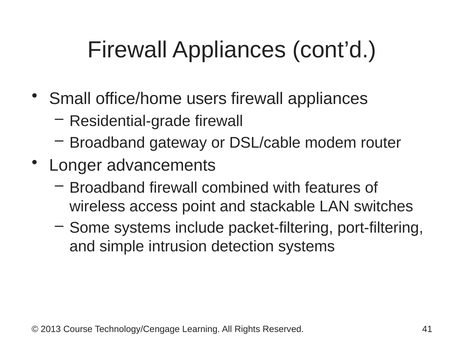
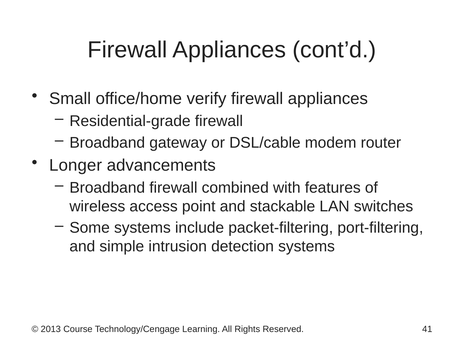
users: users -> verify
